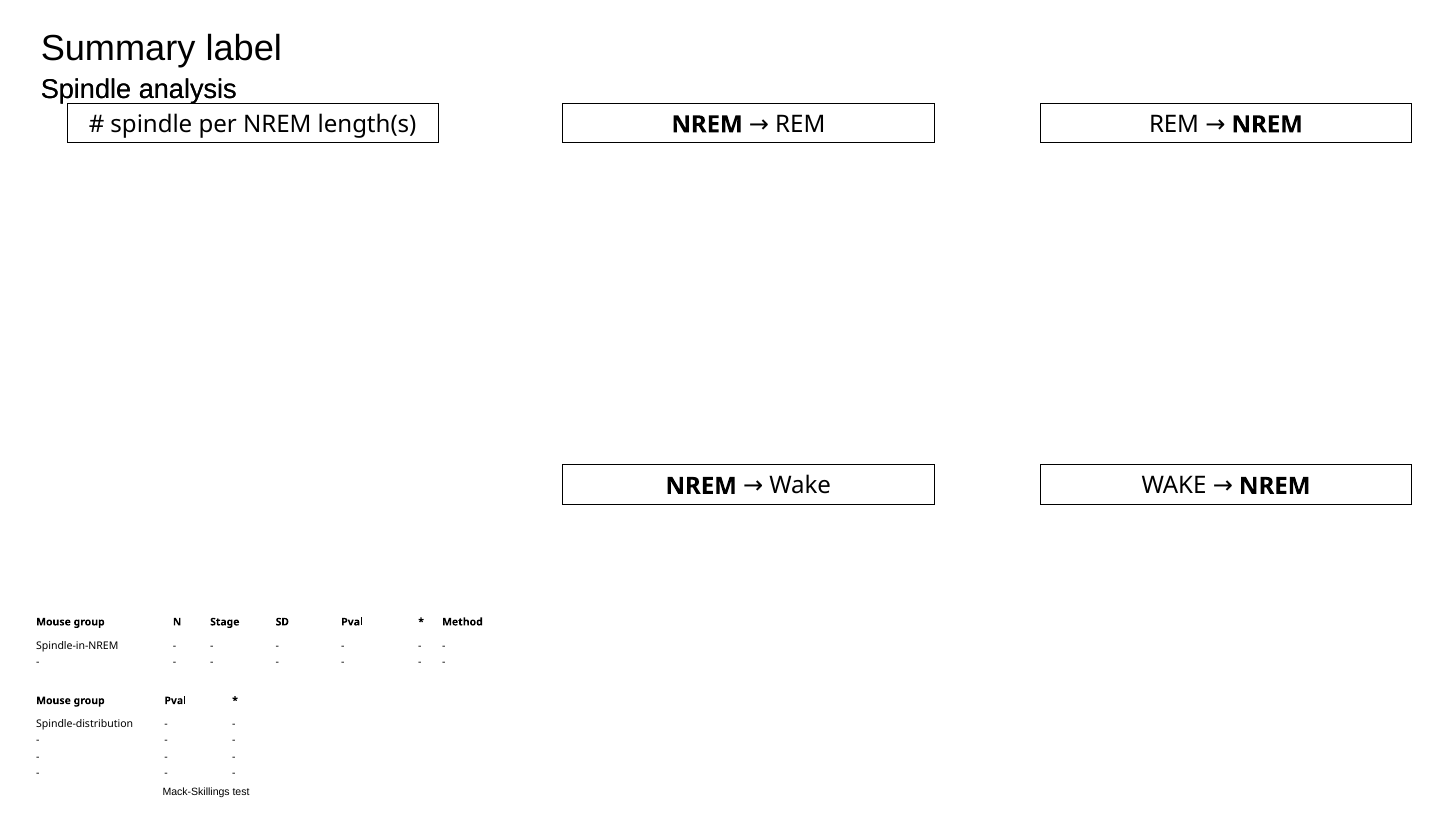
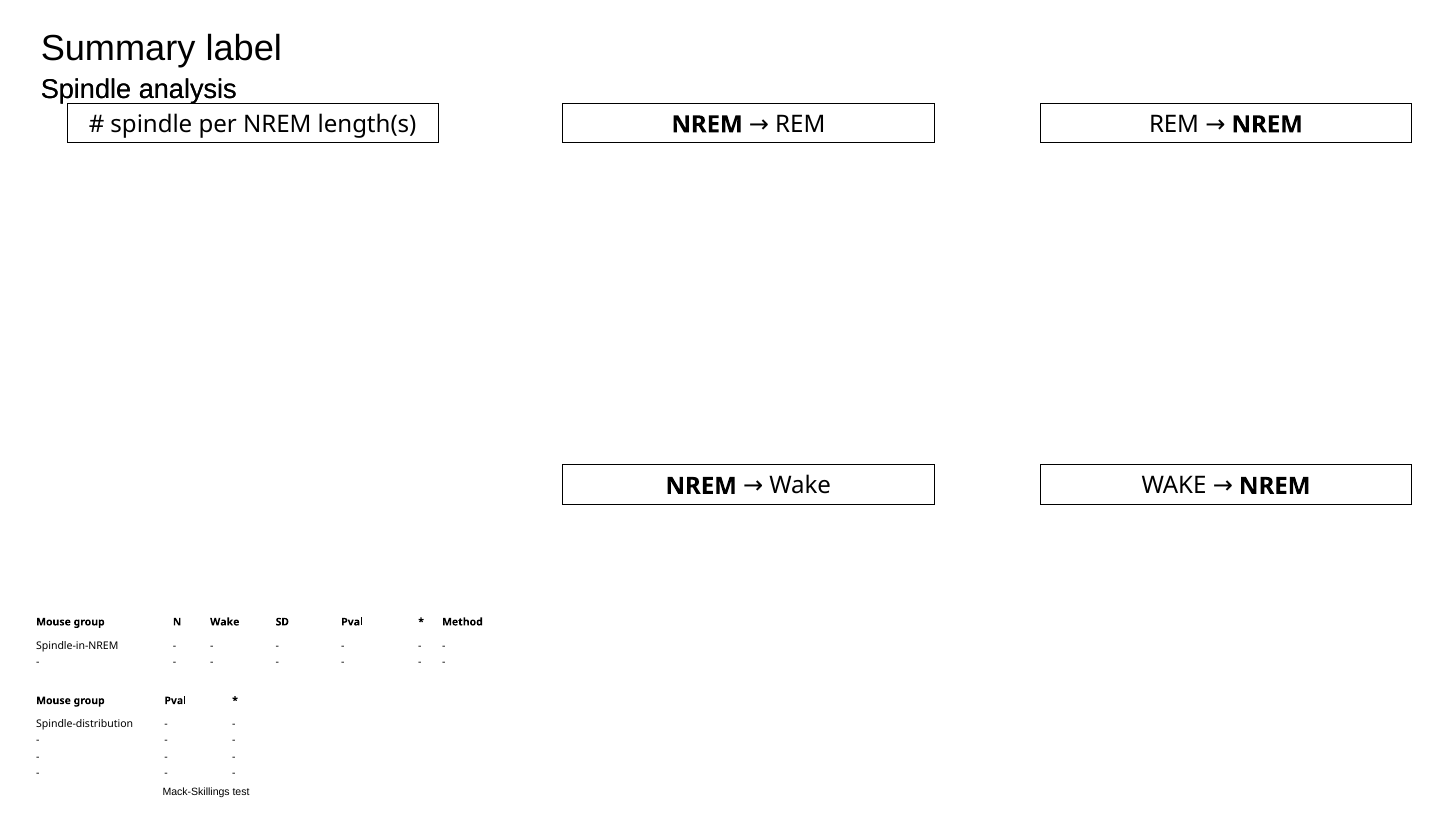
N Stage: Stage -> Wake
